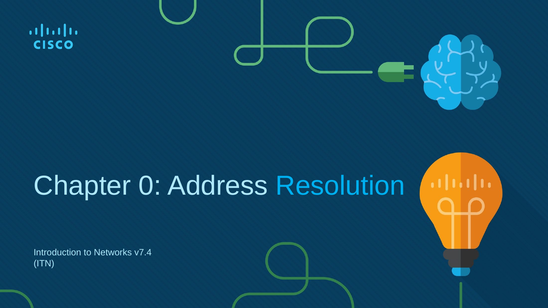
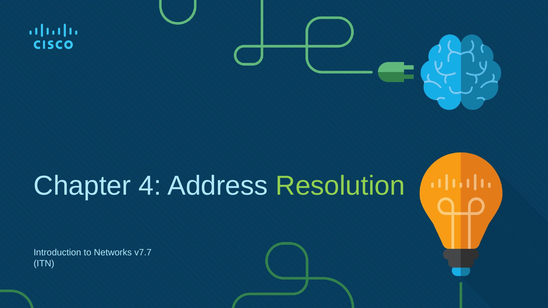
0: 0 -> 4
Resolution colour: light blue -> light green
v7.4: v7.4 -> v7.7
